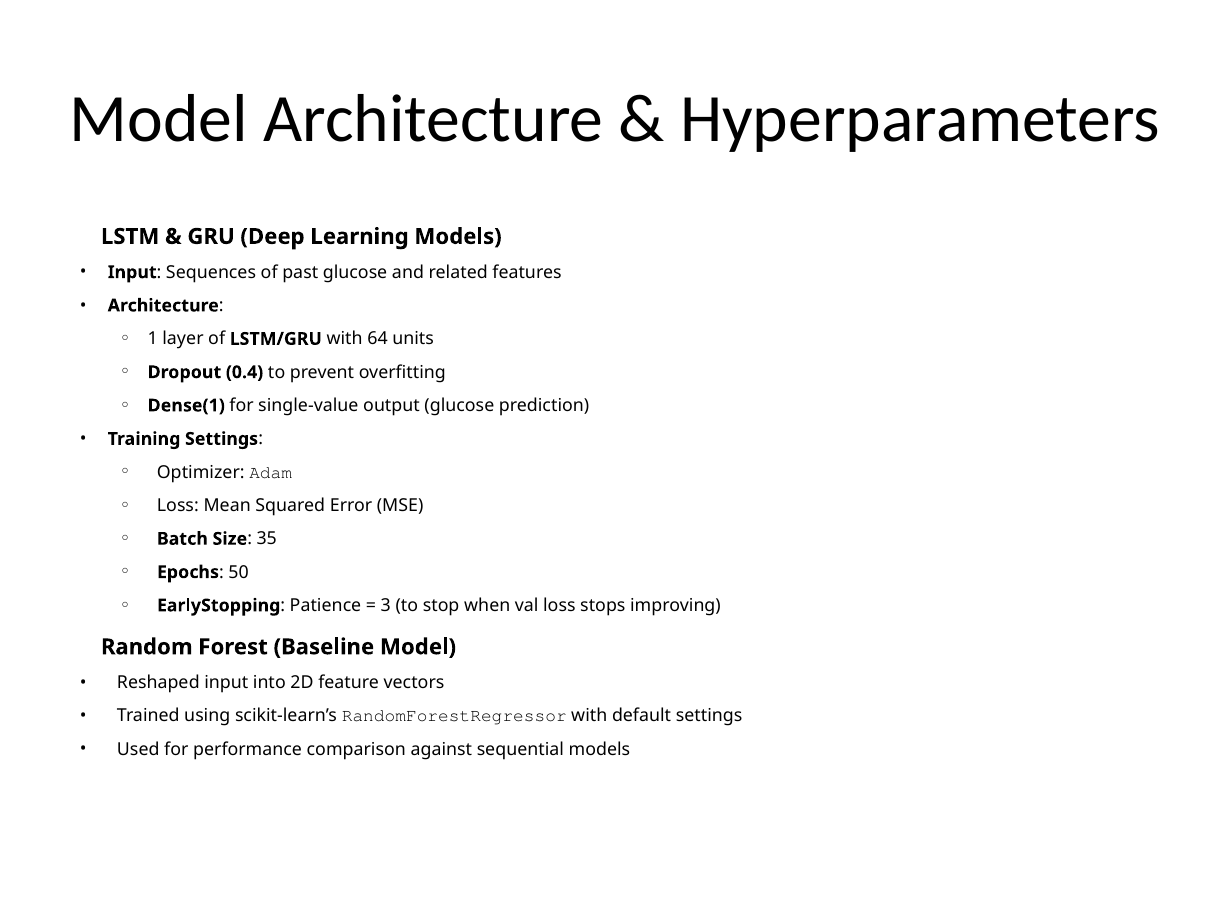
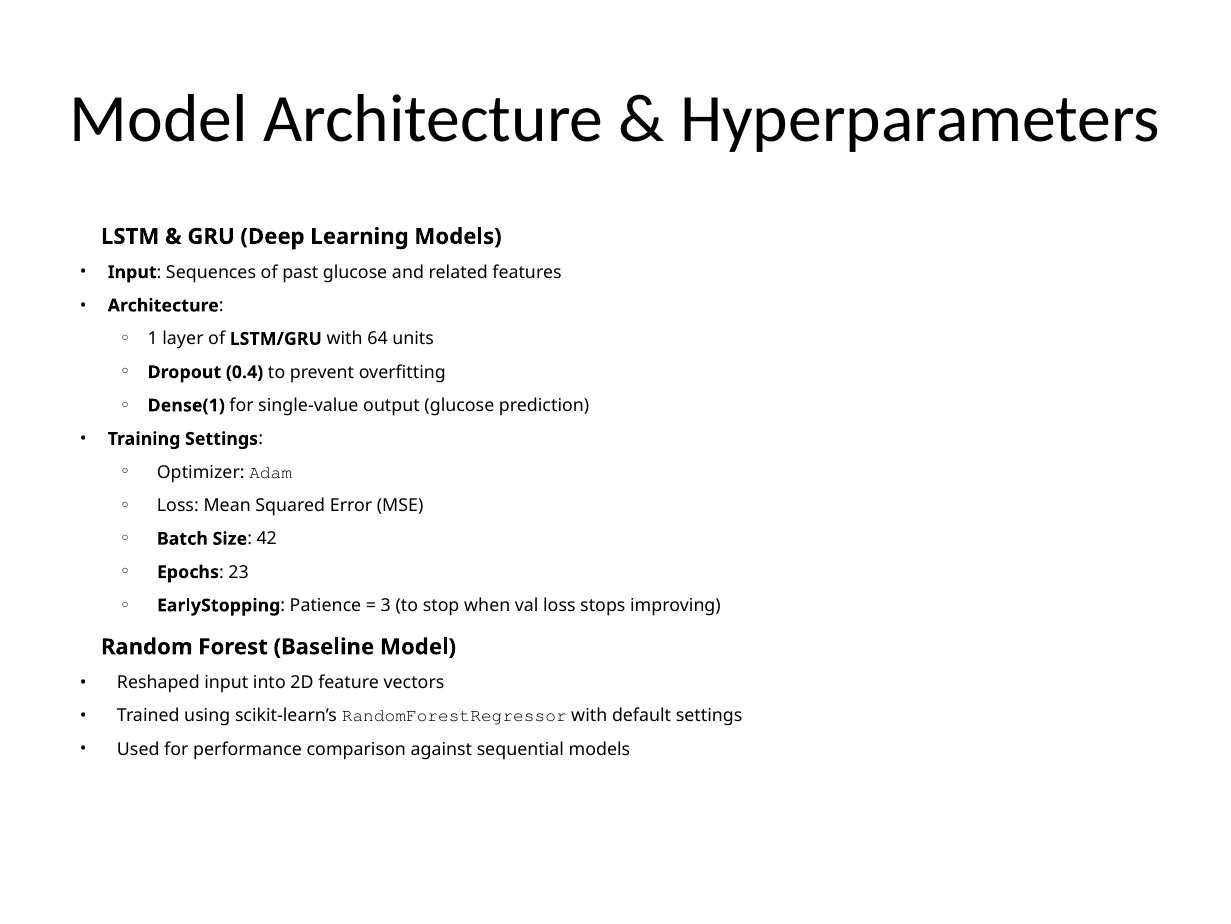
35: 35 -> 42
50: 50 -> 23
